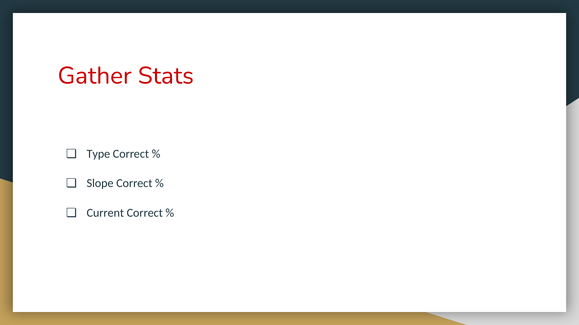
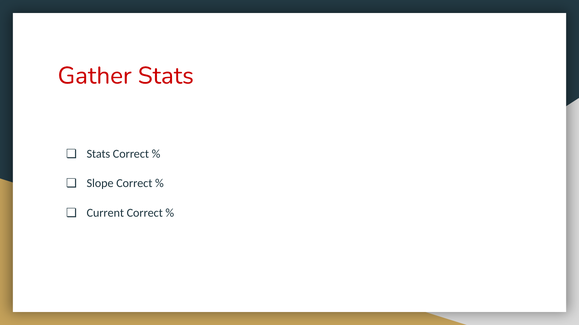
Type at (98, 154): Type -> Stats
